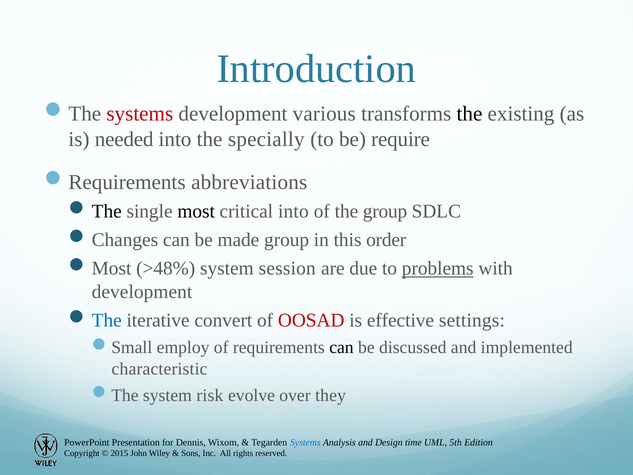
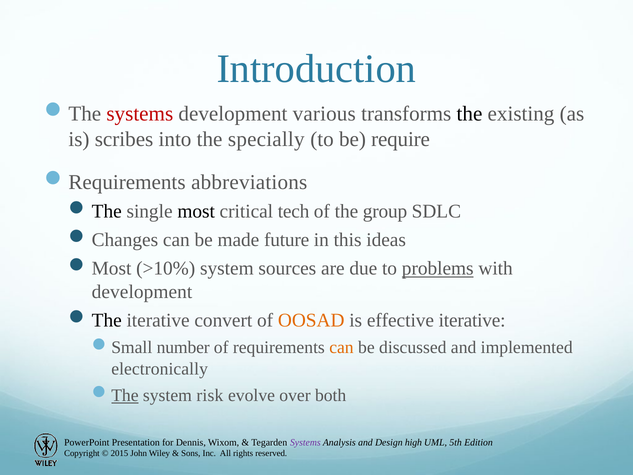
needed: needed -> scribes
critical into: into -> tech
made group: group -> future
order: order -> ideas
>48%: >48% -> >10%
session: session -> sources
The at (107, 320) colour: blue -> black
OOSAD colour: red -> orange
effective settings: settings -> iterative
employ: employ -> number
can at (341, 348) colour: black -> orange
characteristic: characteristic -> electronically
The at (125, 395) underline: none -> present
they: they -> both
Systems at (305, 442) colour: blue -> purple
time: time -> high
